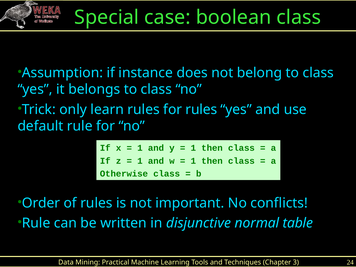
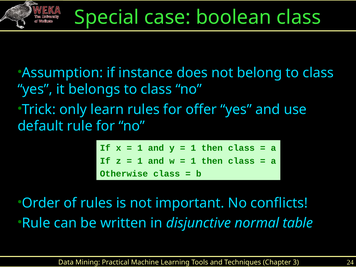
for rules: rules -> offer
